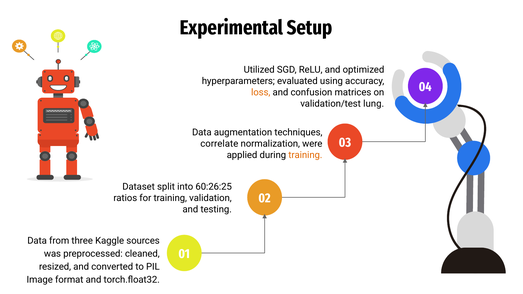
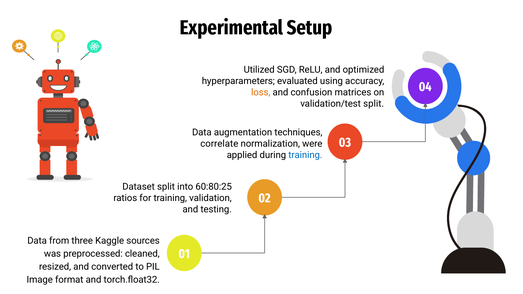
validation/test lung: lung -> split
training at (305, 155) colour: orange -> blue
60:26:25: 60:26:25 -> 60:80:25
